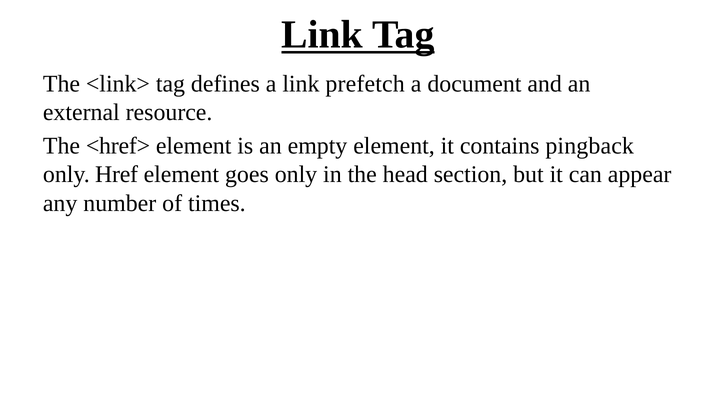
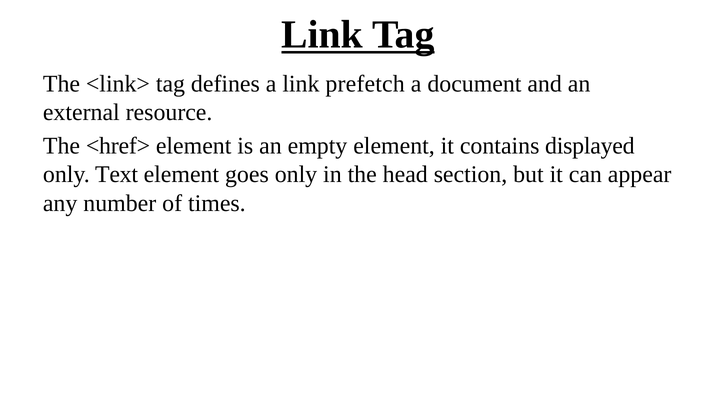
pingback: pingback -> displayed
Href: Href -> Text
